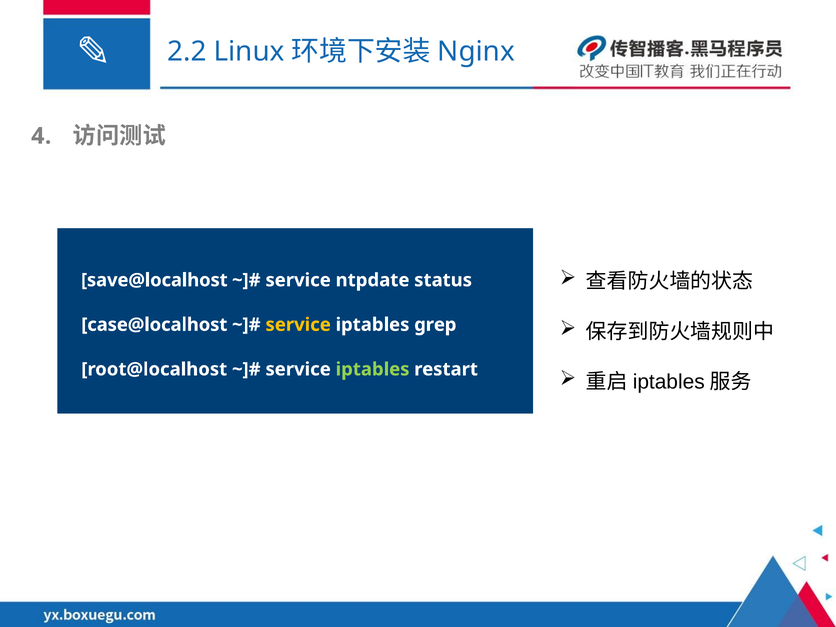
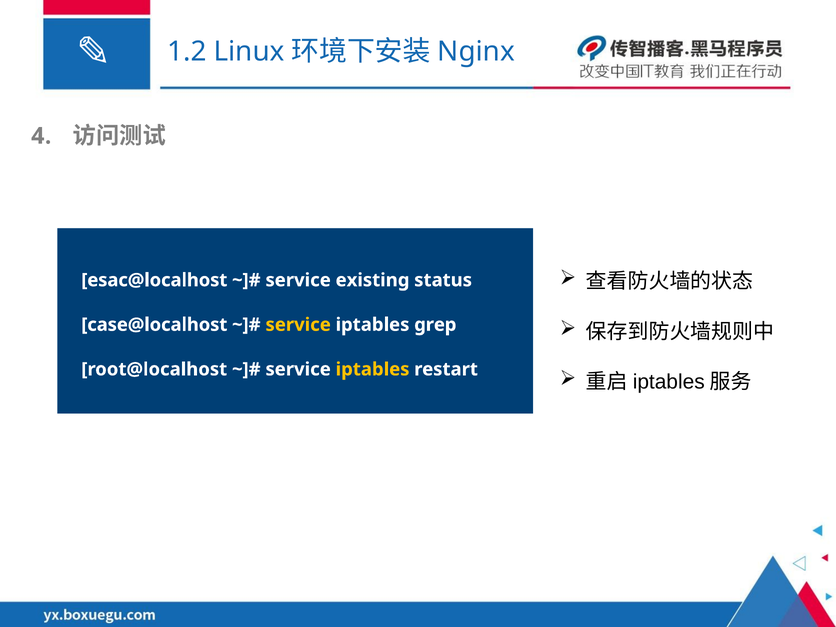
2.2: 2.2 -> 1.2
save@localhost: save@localhost -> esac@localhost
ntpdate: ntpdate -> existing
iptables at (373, 369) colour: light green -> yellow
